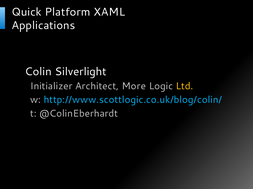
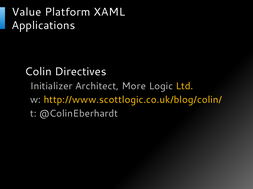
Quick: Quick -> Value
Silverlight: Silverlight -> Directives
http://www.scottlogic.co.uk/blog/colin/ colour: light blue -> yellow
